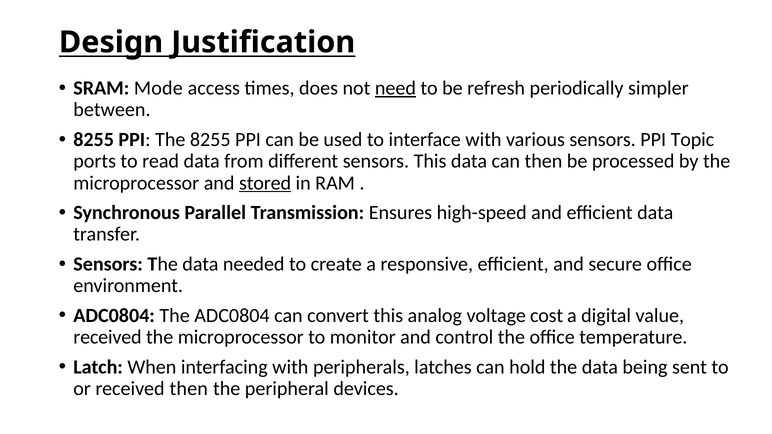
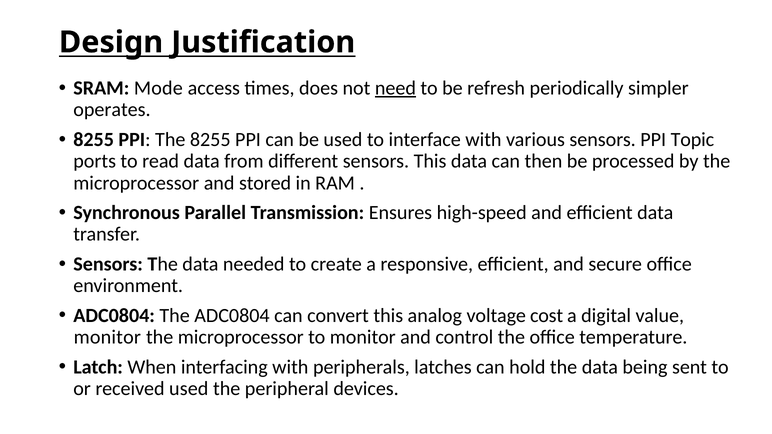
between: between -> operates
stored underline: present -> none
received at (107, 337): received -> monitor
received then: then -> used
